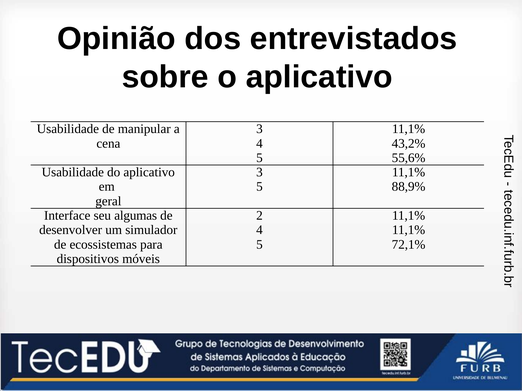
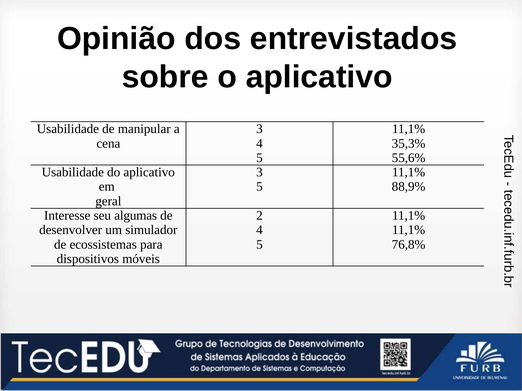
43,2%: 43,2% -> 35,3%
Interface: Interface -> Interesse
72,1%: 72,1% -> 76,8%
